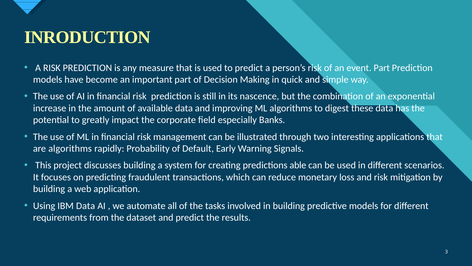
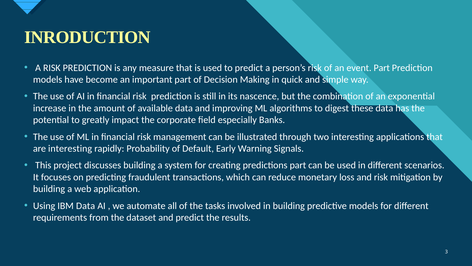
are algorithms: algorithms -> interesting
predictions able: able -> part
